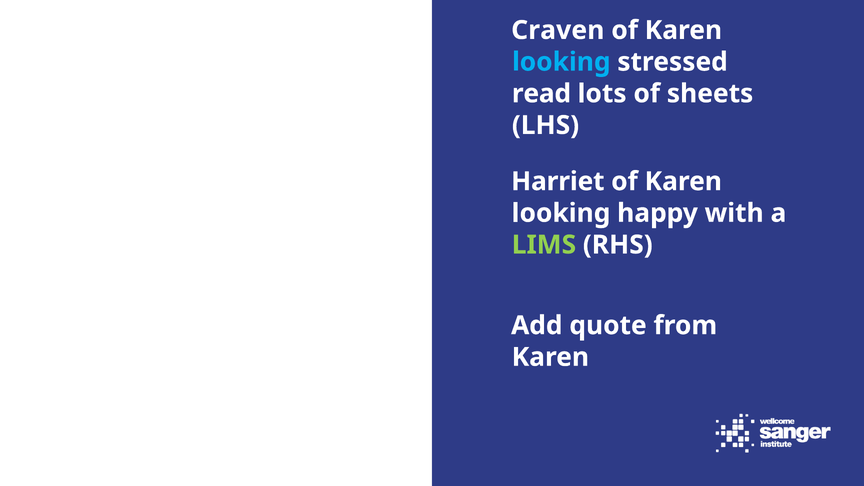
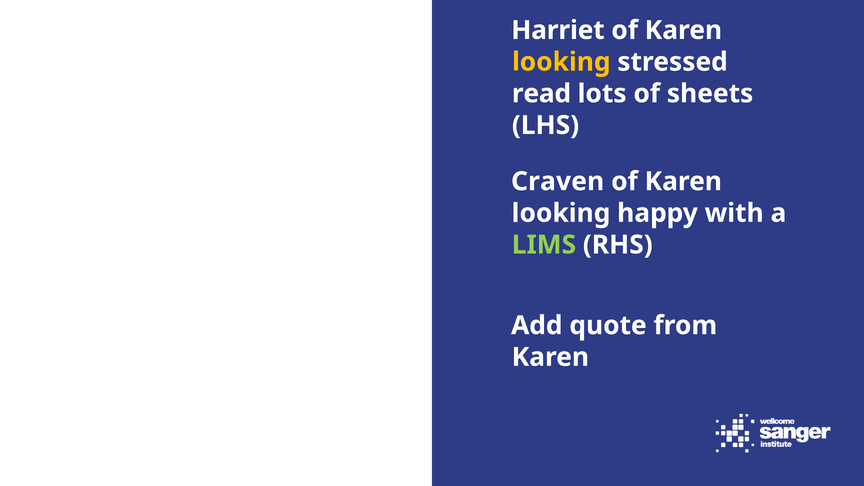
Craven: Craven -> Harriet
looking at (561, 62) colour: light blue -> yellow
Harriet: Harriet -> Craven
